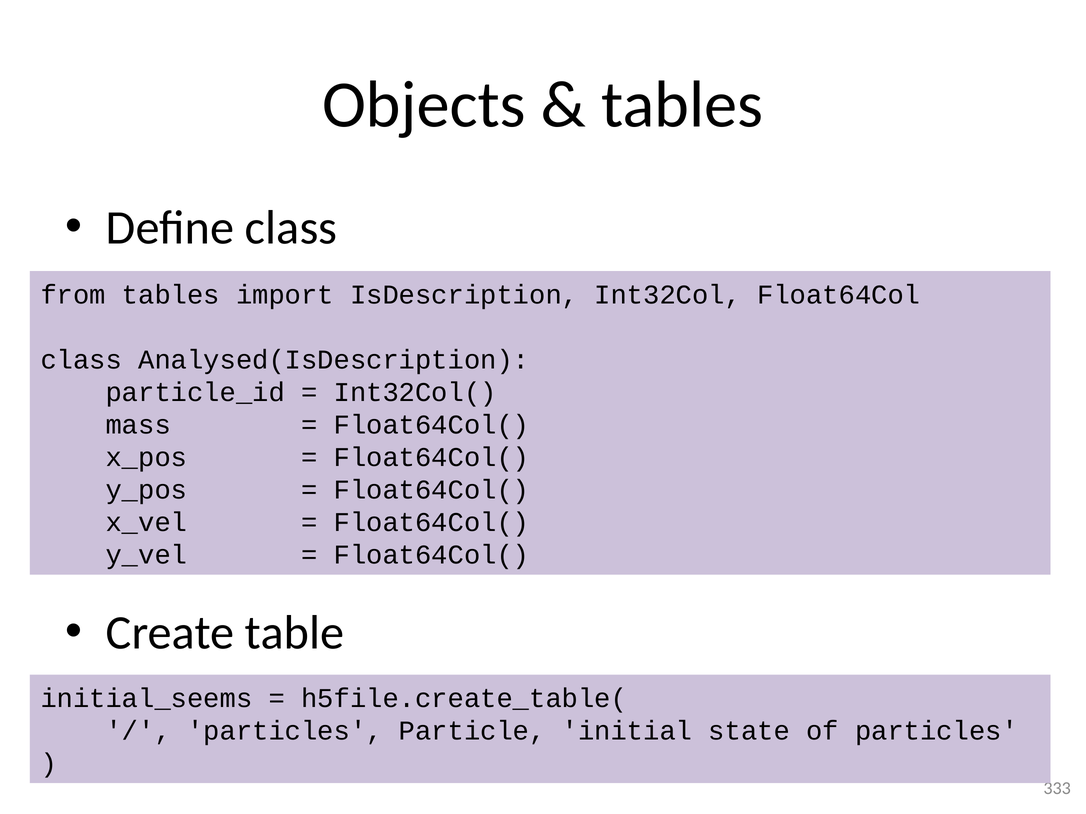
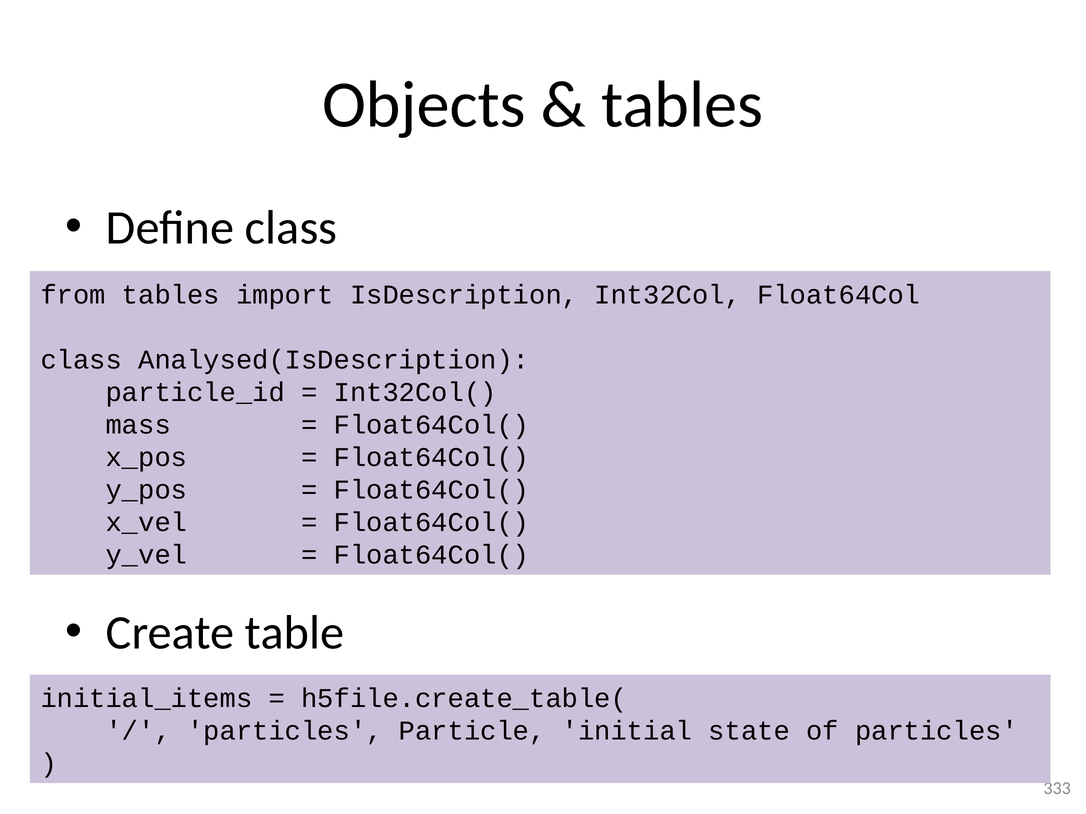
initial_seems: initial_seems -> initial_items
